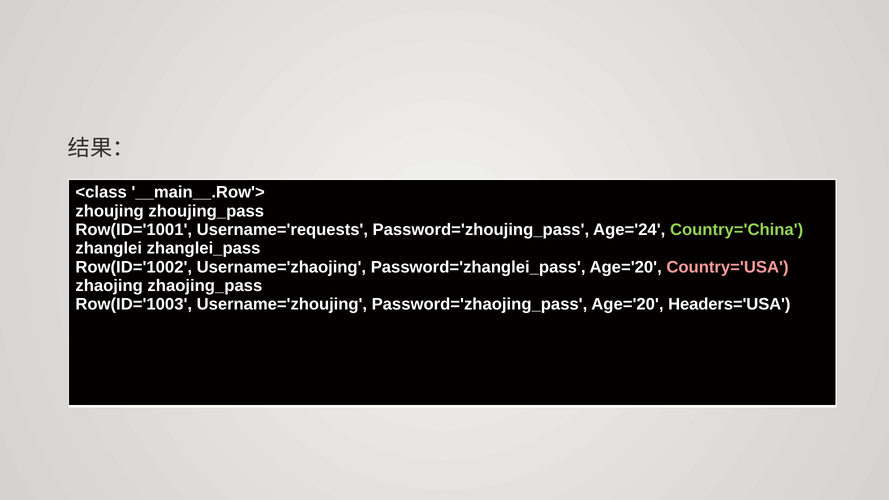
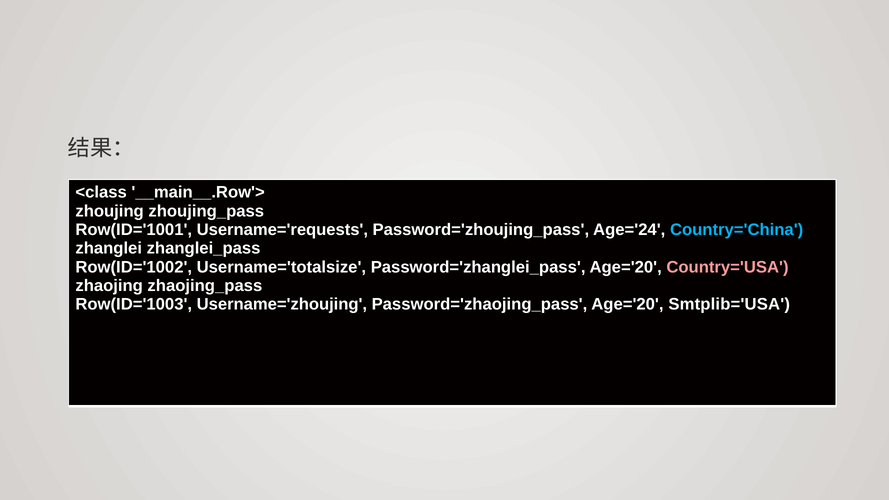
Country='China colour: light green -> light blue
Username='zhaojing: Username='zhaojing -> Username='totalsize
Headers='USA: Headers='USA -> Smtplib='USA
